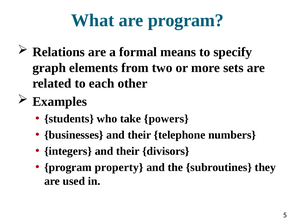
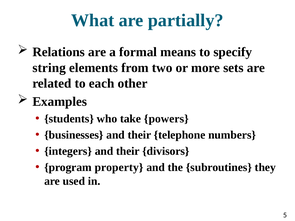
are program: program -> partially
graph: graph -> string
